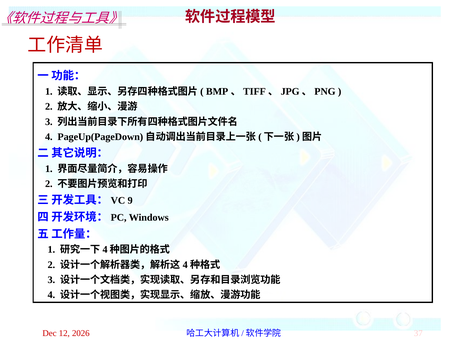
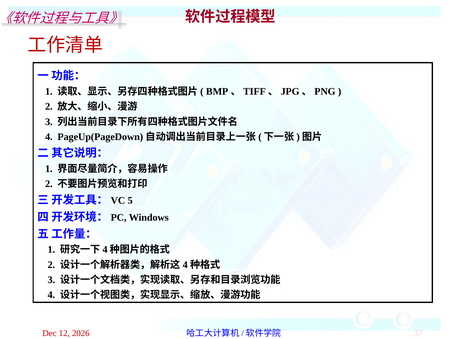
9: 9 -> 5
